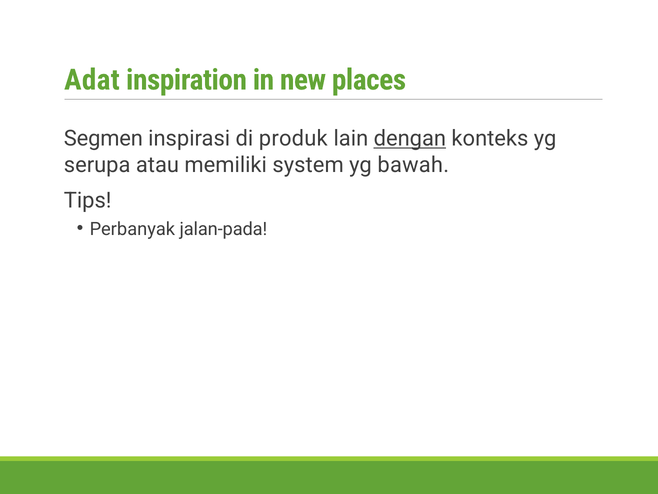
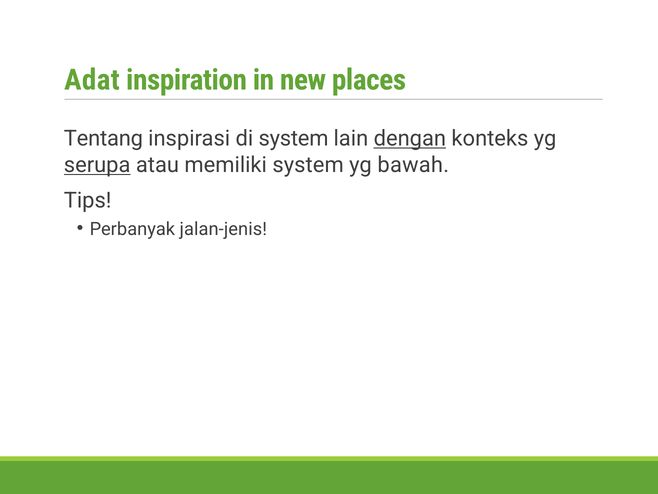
Segmen: Segmen -> Tentang
di produk: produk -> system
serupa underline: none -> present
jalan-pada: jalan-pada -> jalan-jenis
